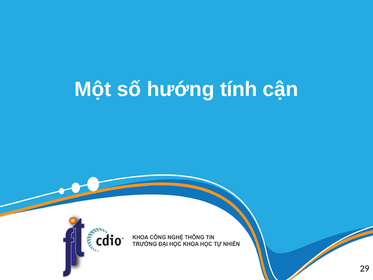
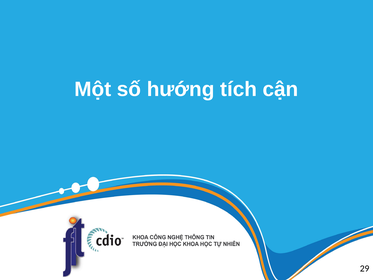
tính: tính -> tích
